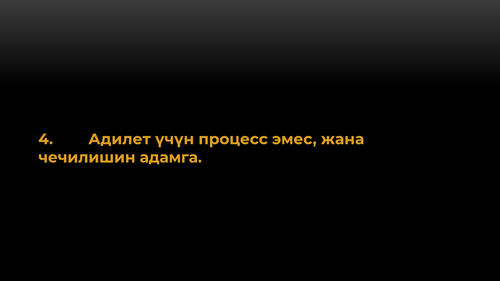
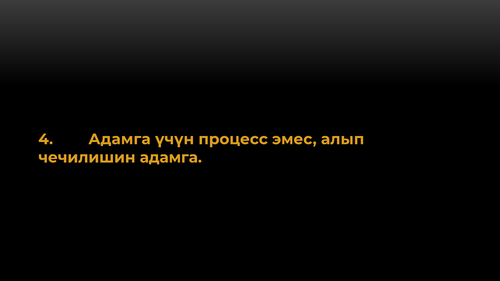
4 Адилет: Адилет -> Адамга
жана: жана -> алып
